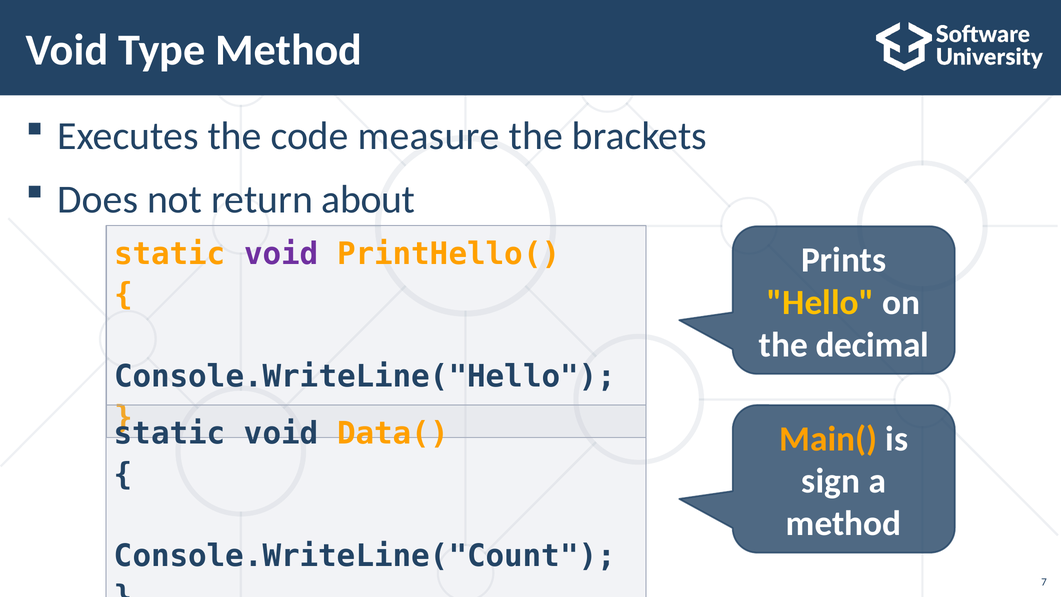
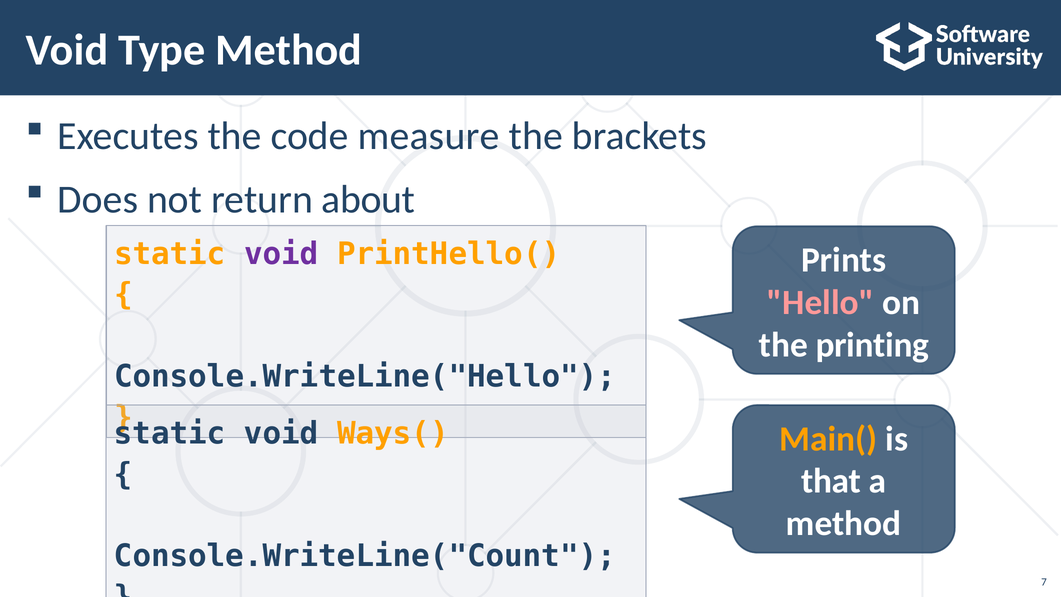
Hello colour: yellow -> pink
decimal: decimal -> printing
Data(: Data( -> Ways(
sign: sign -> that
